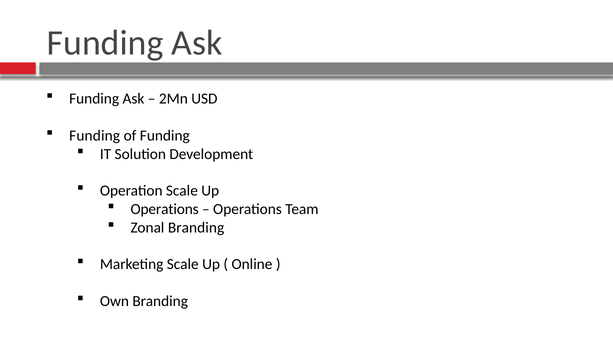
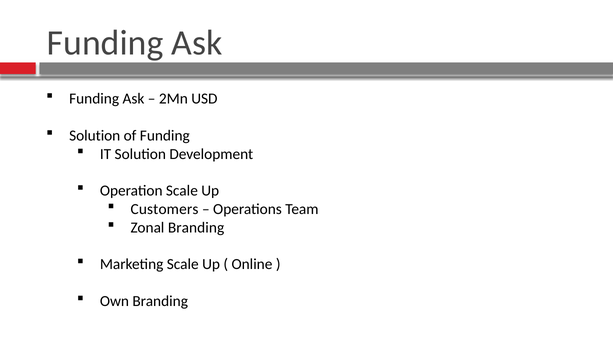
Funding at (95, 135): Funding -> Solution
Operations at (165, 209): Operations -> Customers
